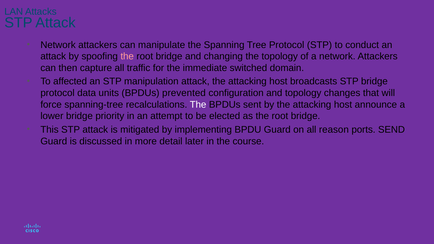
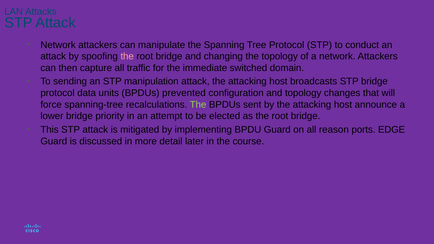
affected: affected -> sending
The at (198, 105) colour: white -> light green
SEND: SEND -> EDGE
